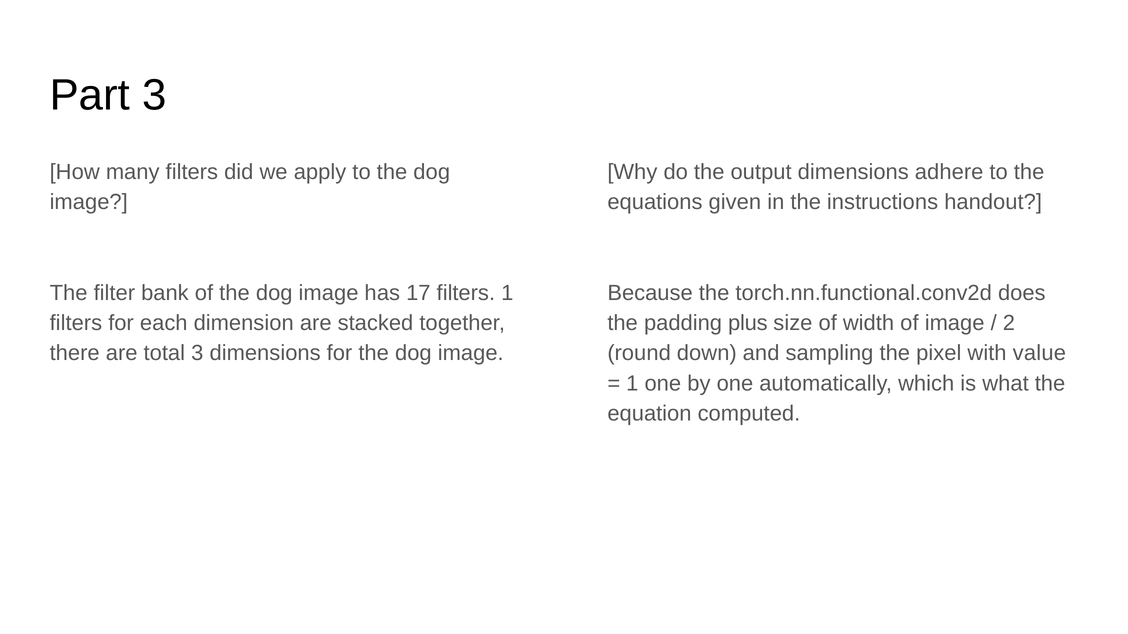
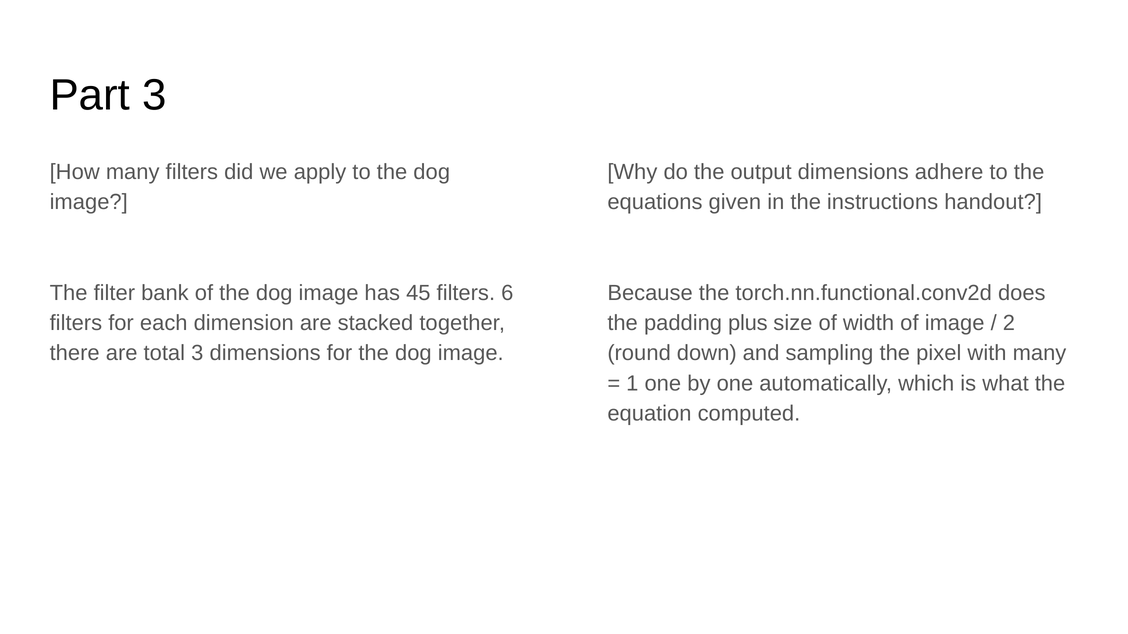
17: 17 -> 45
filters 1: 1 -> 6
with value: value -> many
